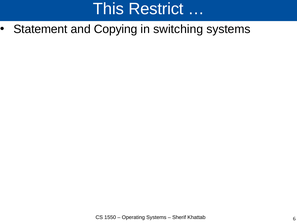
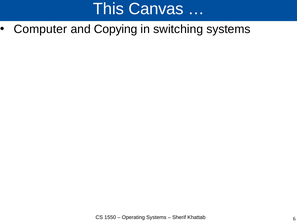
Restrict: Restrict -> Canvas
Statement: Statement -> Computer
